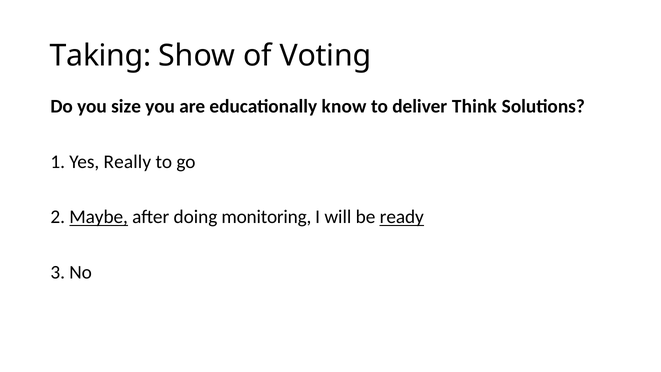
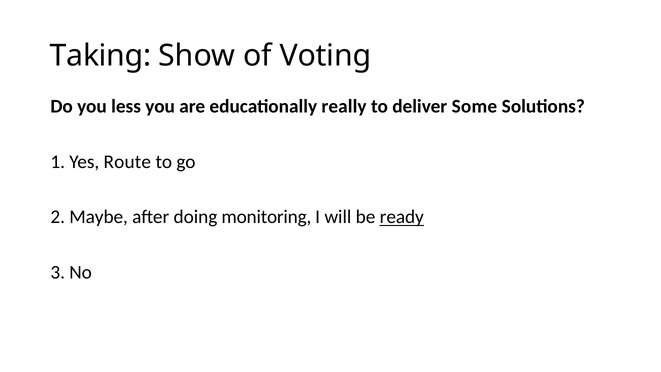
size: size -> less
know: know -> really
Think: Think -> Some
Really: Really -> Route
Maybe underline: present -> none
